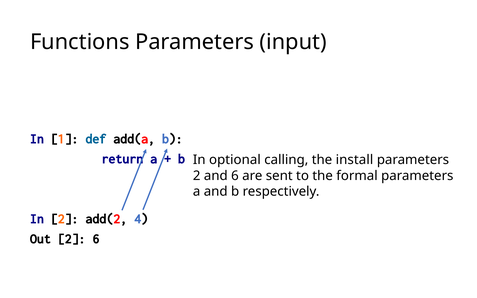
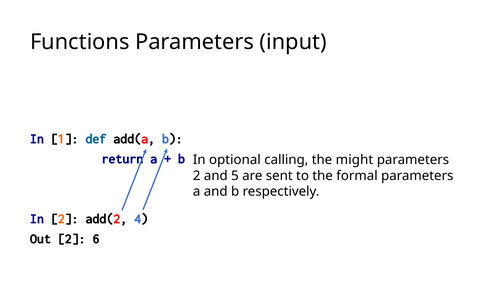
install: install -> might
and 6: 6 -> 5
